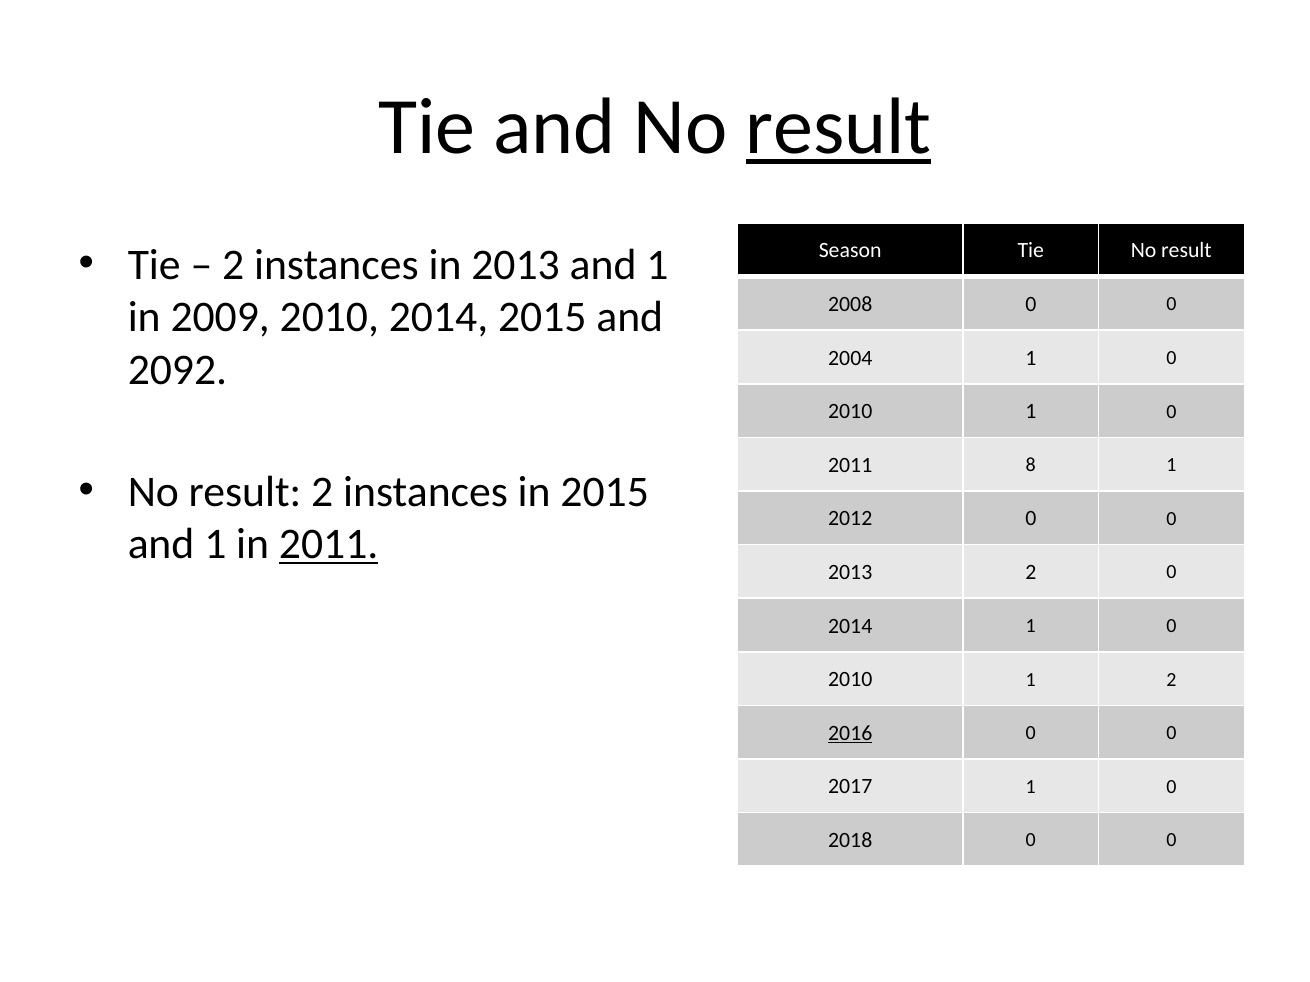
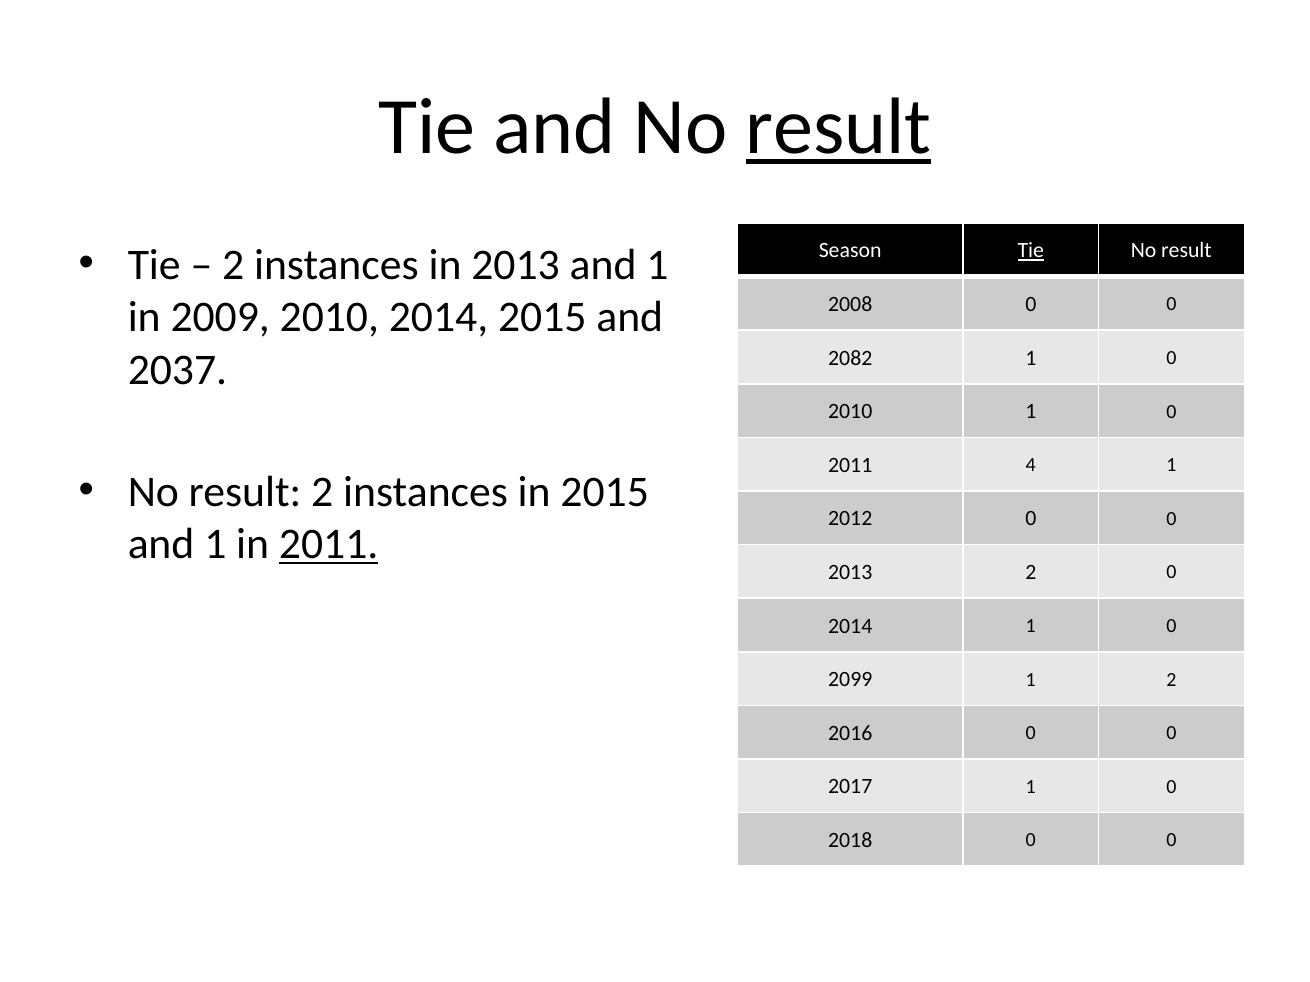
Tie at (1031, 251) underline: none -> present
2004: 2004 -> 2082
2092: 2092 -> 2037
8: 8 -> 4
2010 at (850, 680): 2010 -> 2099
2016 underline: present -> none
